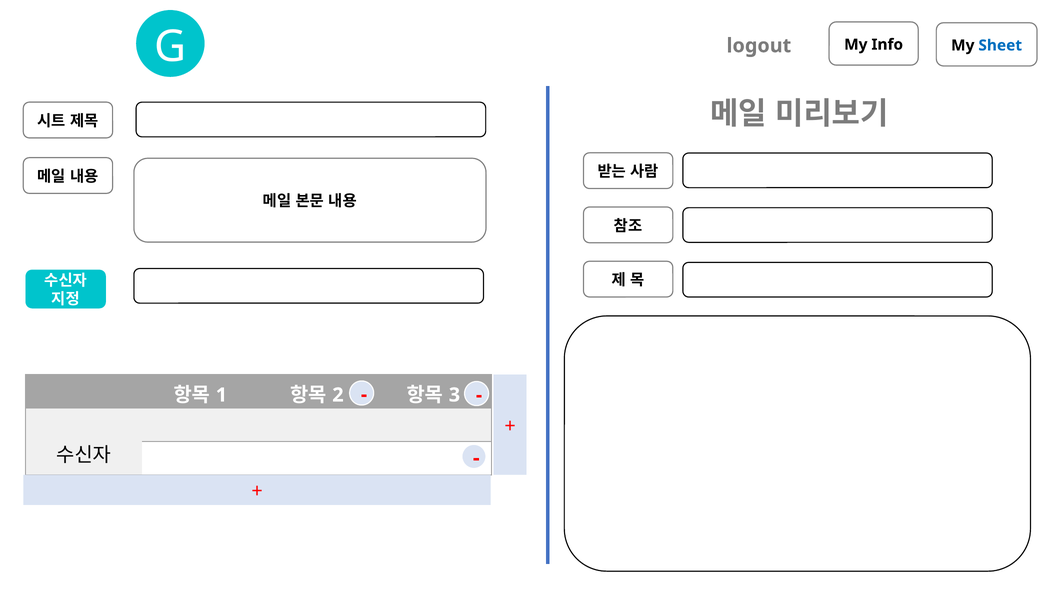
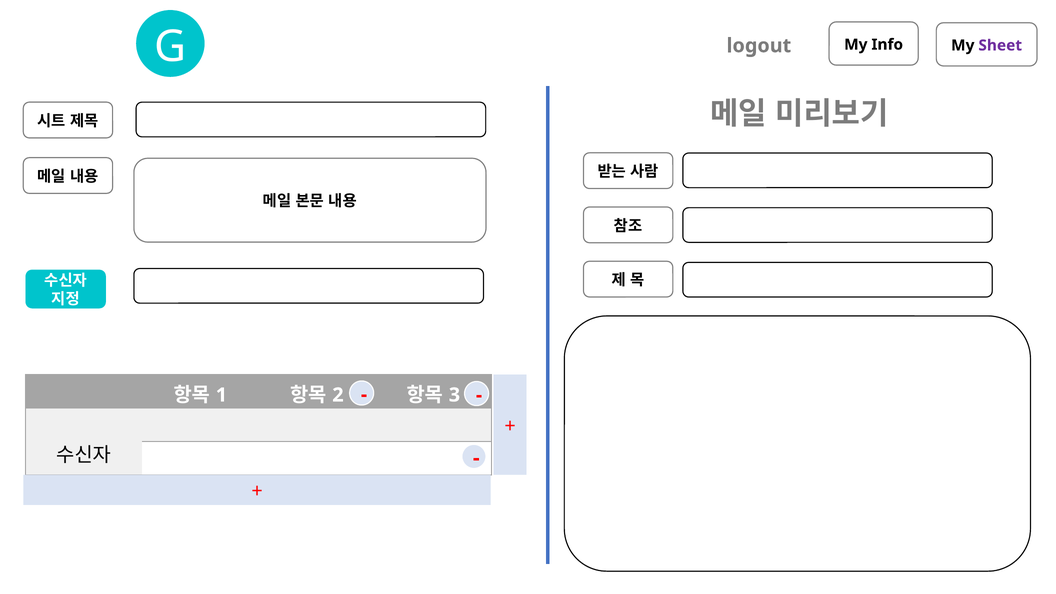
Sheet colour: blue -> purple
